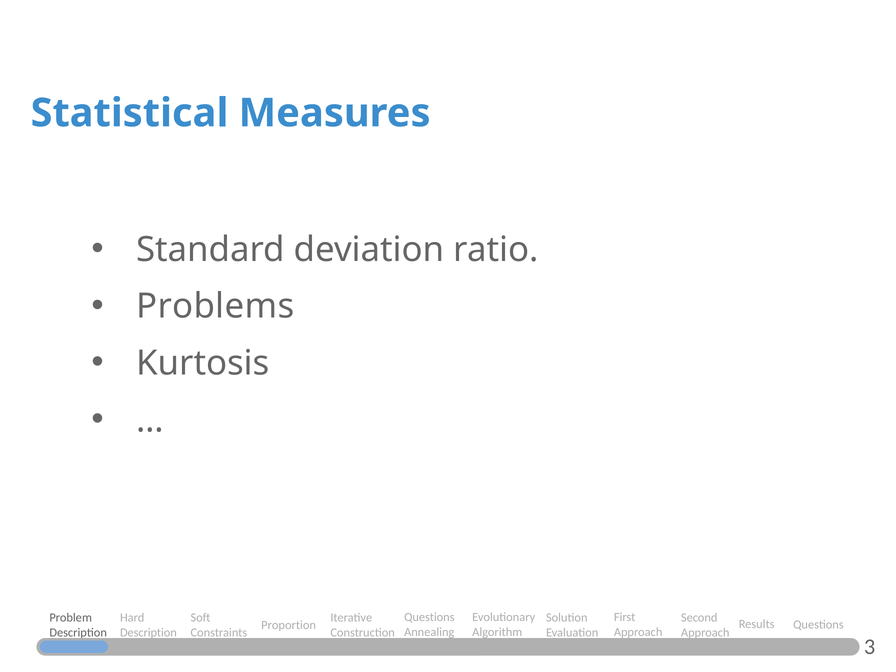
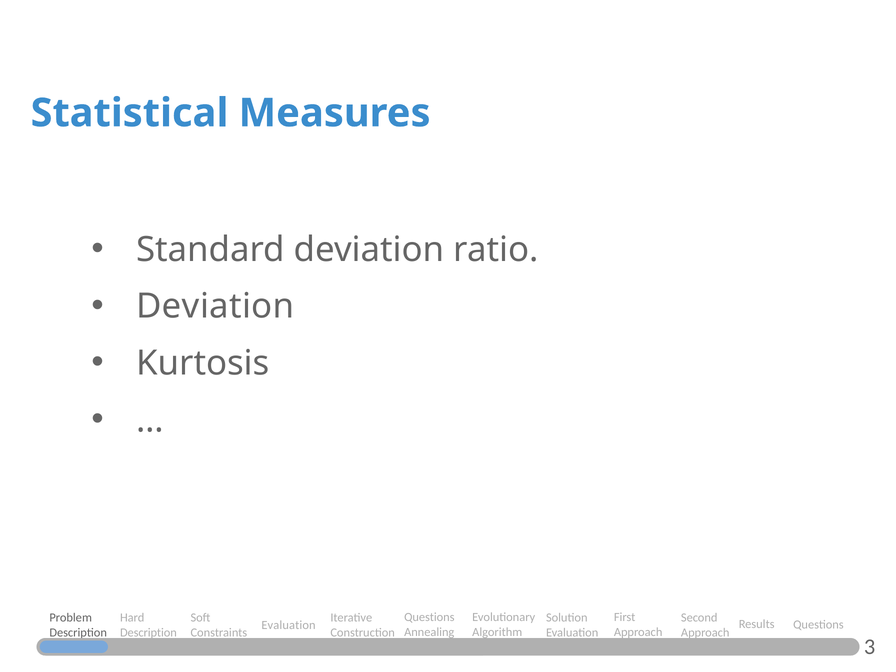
Problems at (215, 306): Problems -> Deviation
Proportion at (289, 625): Proportion -> Evaluation
